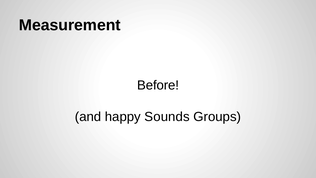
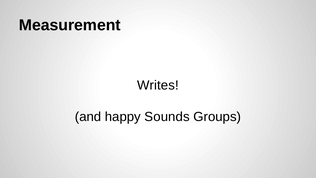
Before: Before -> Writes
